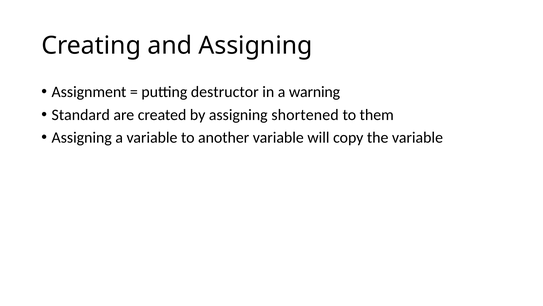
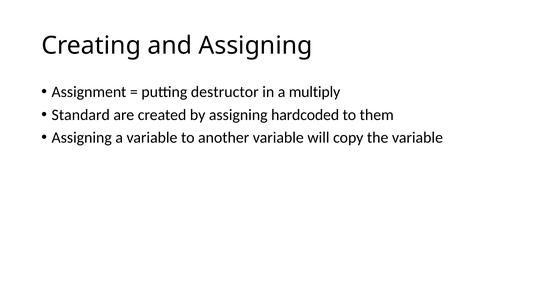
warning: warning -> multiply
shortened: shortened -> hardcoded
